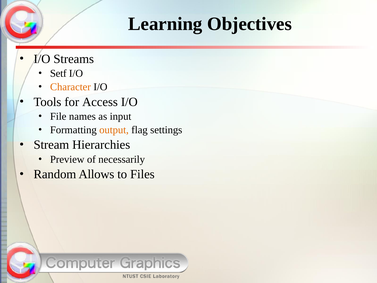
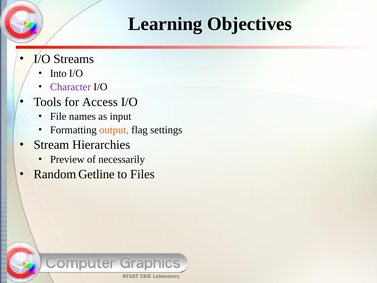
Setf: Setf -> Into
Character colour: orange -> purple
Allows: Allows -> Getline
